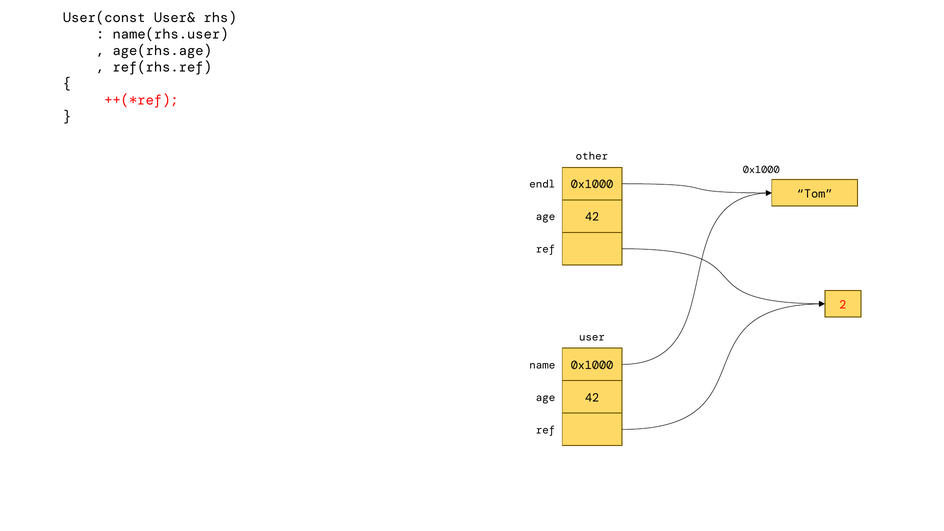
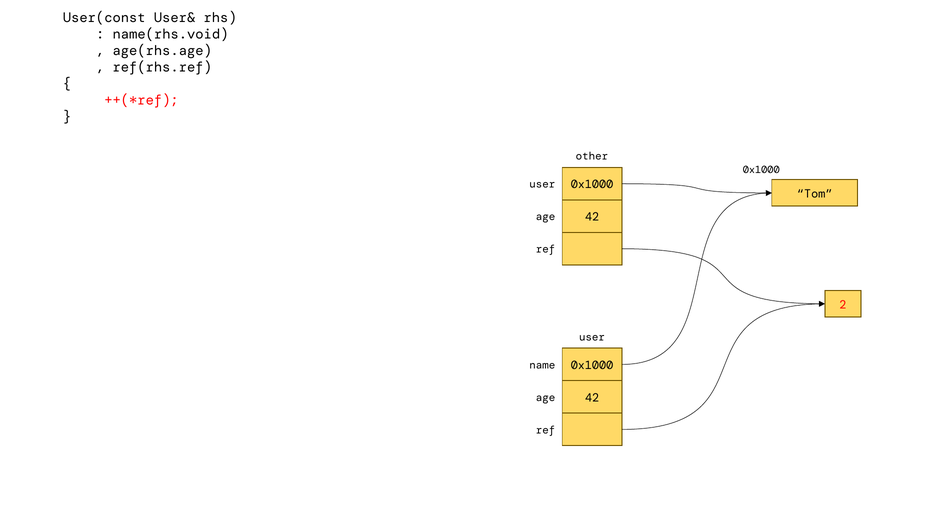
name(rhs.user: name(rhs.user -> name(rhs.void
endl at (542, 184): endl -> user
